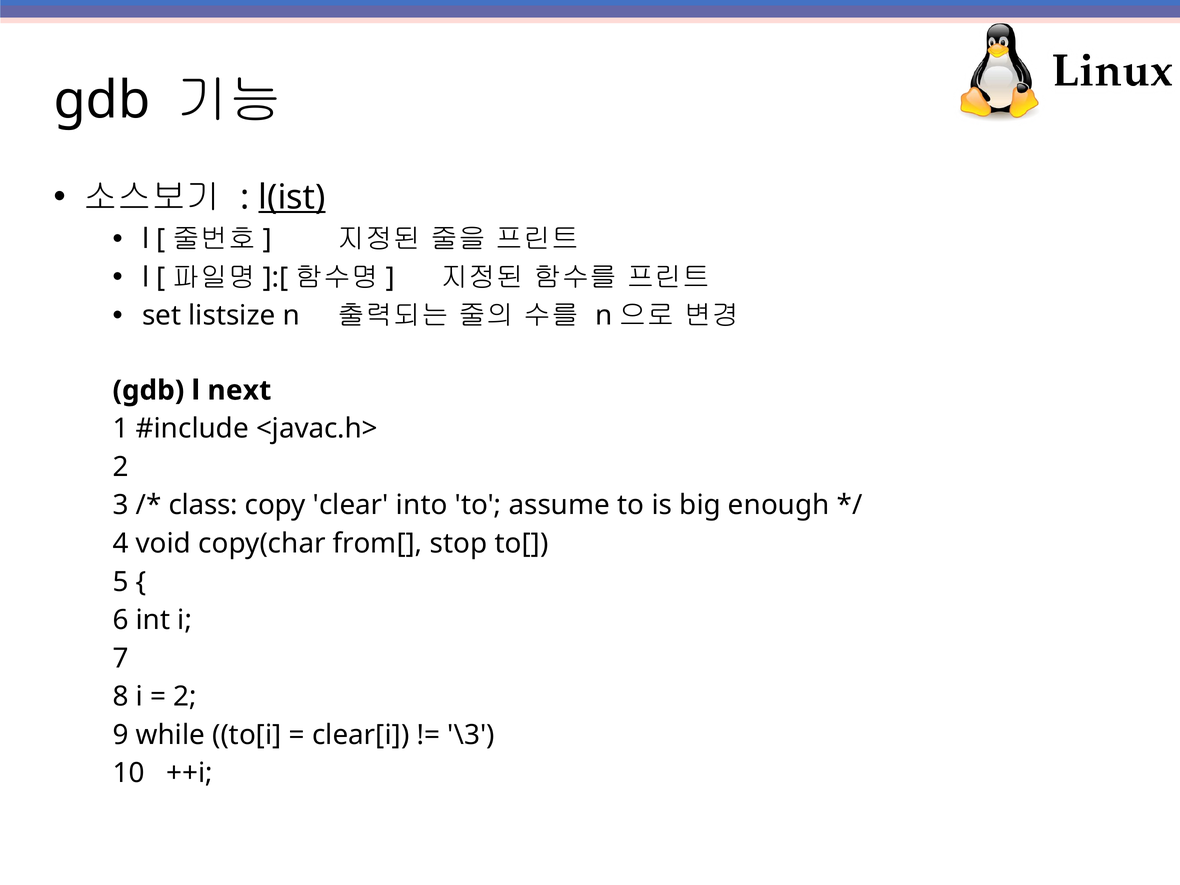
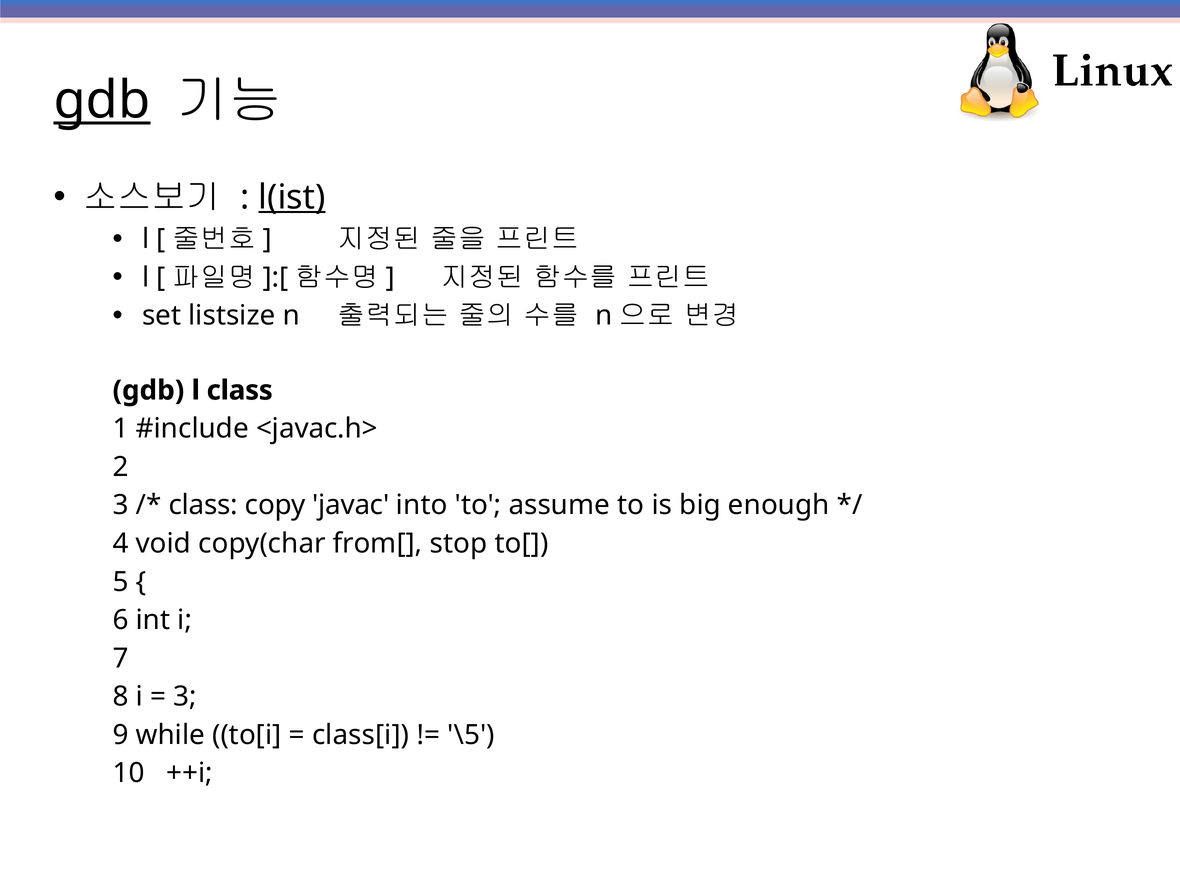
gdb at (102, 100) underline: none -> present
l next: next -> class
clear: clear -> javac
2 at (185, 697): 2 -> 3
clear[i: clear[i -> class[i
\3: \3 -> \5
